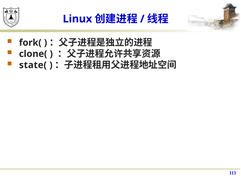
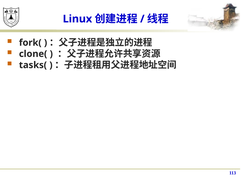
state(: state( -> tasks(
